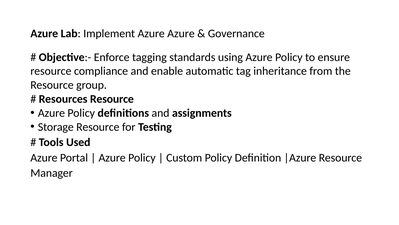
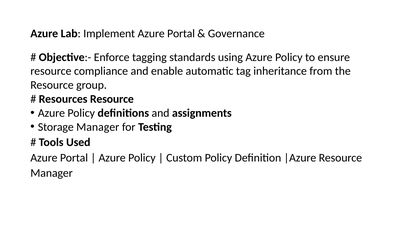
Implement Azure Azure: Azure -> Portal
Storage Resource: Resource -> Manager
